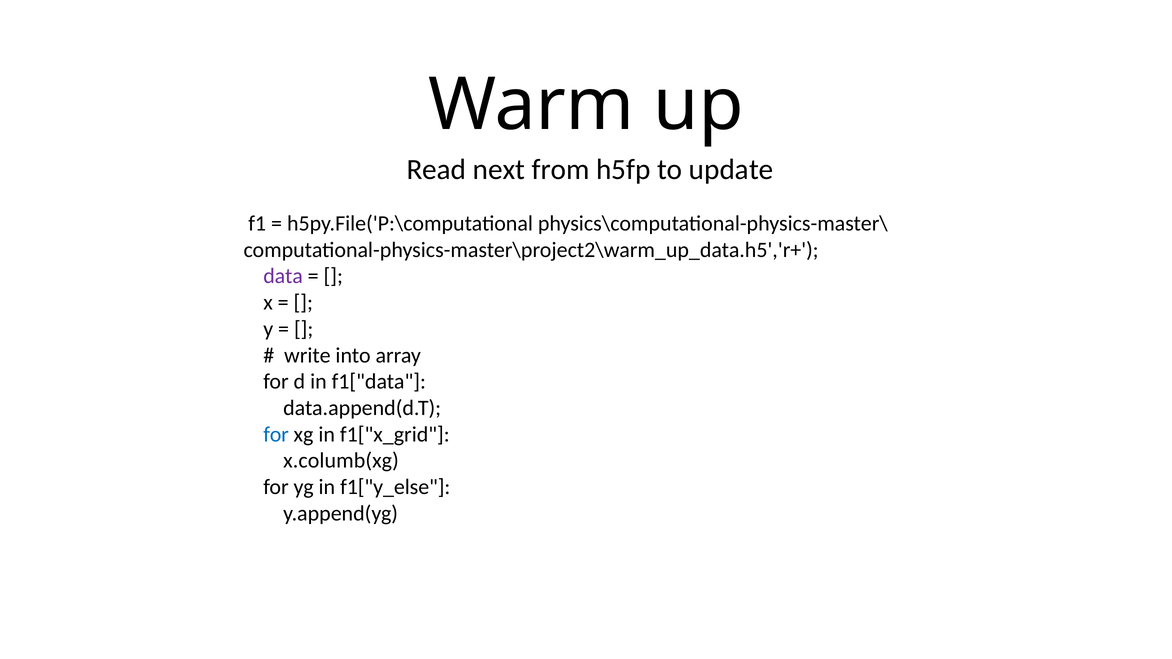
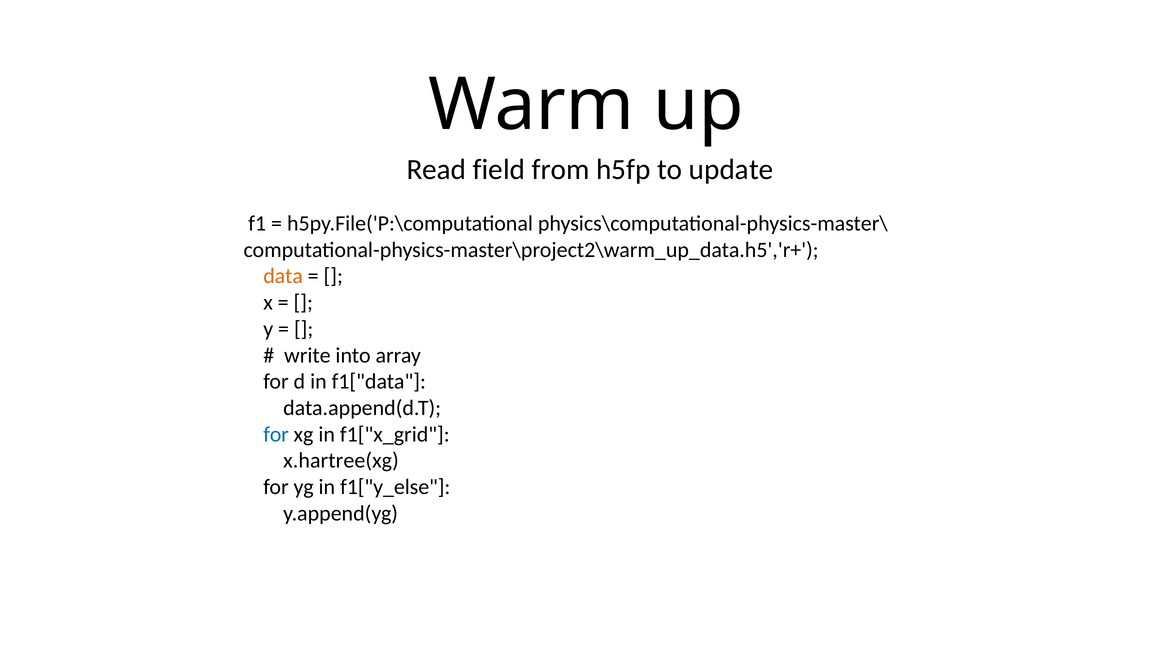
next: next -> field
data colour: purple -> orange
x.columb(xg: x.columb(xg -> x.hartree(xg
